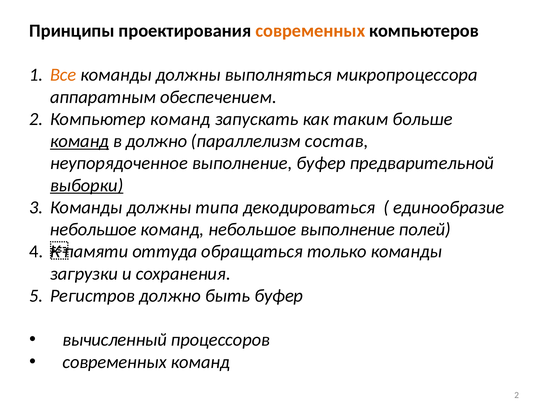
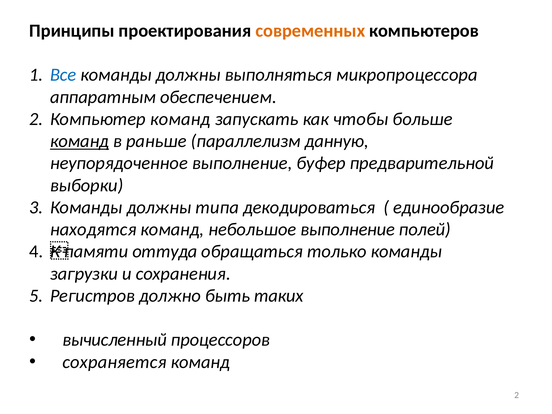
Все colour: orange -> blue
таким: таким -> чтобы
в должно: должно -> раньше
состав: состав -> данную
выборки underline: present -> none
небольшое at (93, 229): небольшое -> находятся
быть буфер: буфер -> таких
современных at (115, 362): современных -> сохраняется
